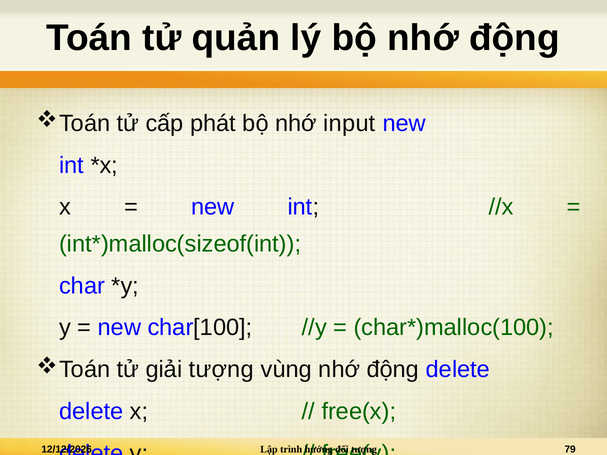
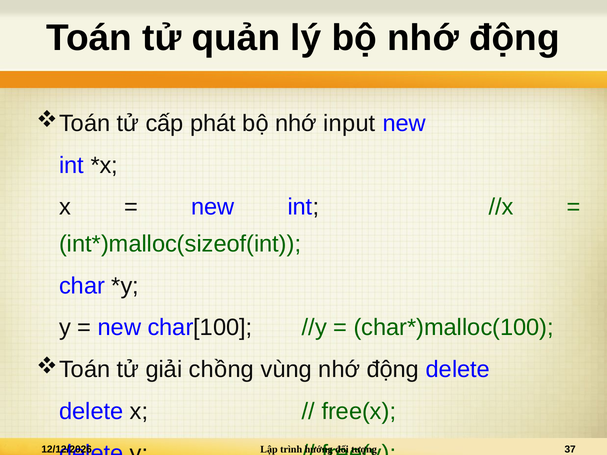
giải tượng: tượng -> chồng
79: 79 -> 37
